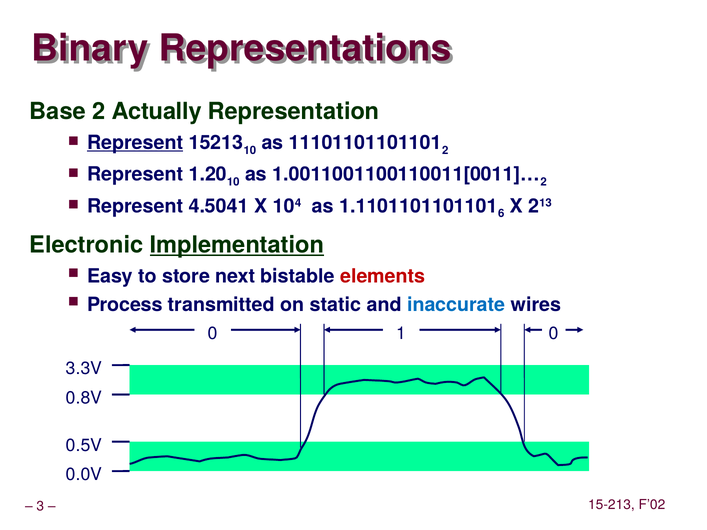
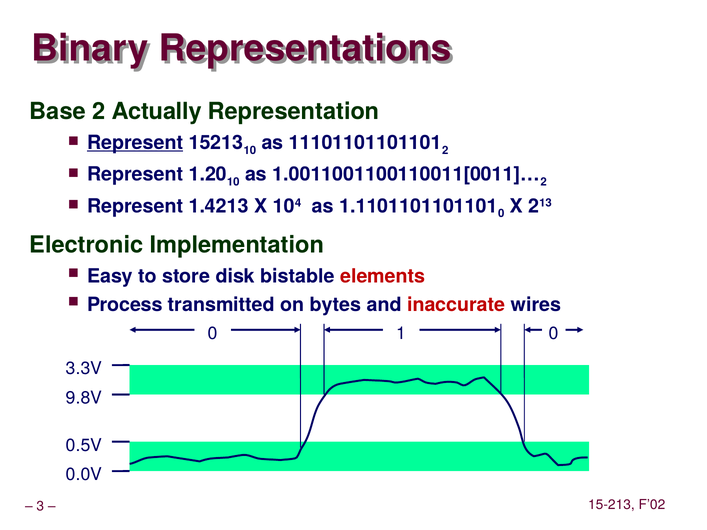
4.5041: 4.5041 -> 1.4213
6 at (501, 214): 6 -> 0
Implementation at (237, 245) underline: present -> none
next: next -> disk
static: static -> bytes
inaccurate colour: blue -> red
0.8V: 0.8V -> 9.8V
